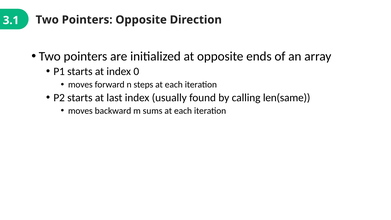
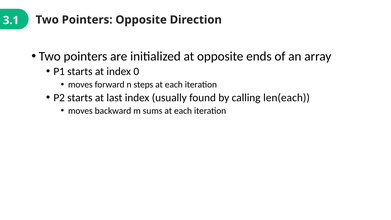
len(same: len(same -> len(each
